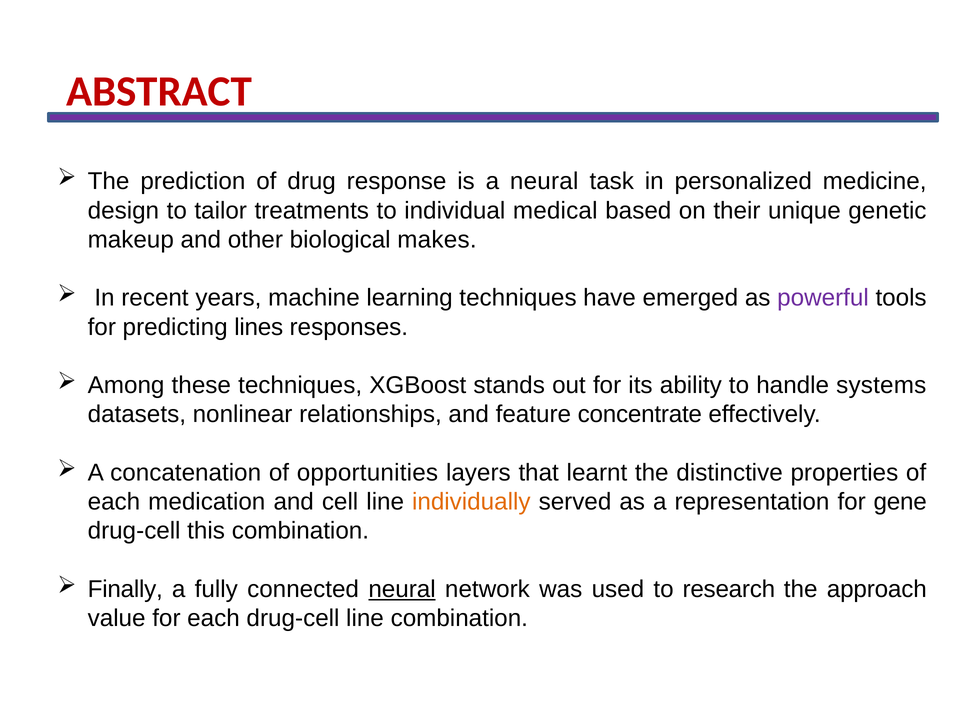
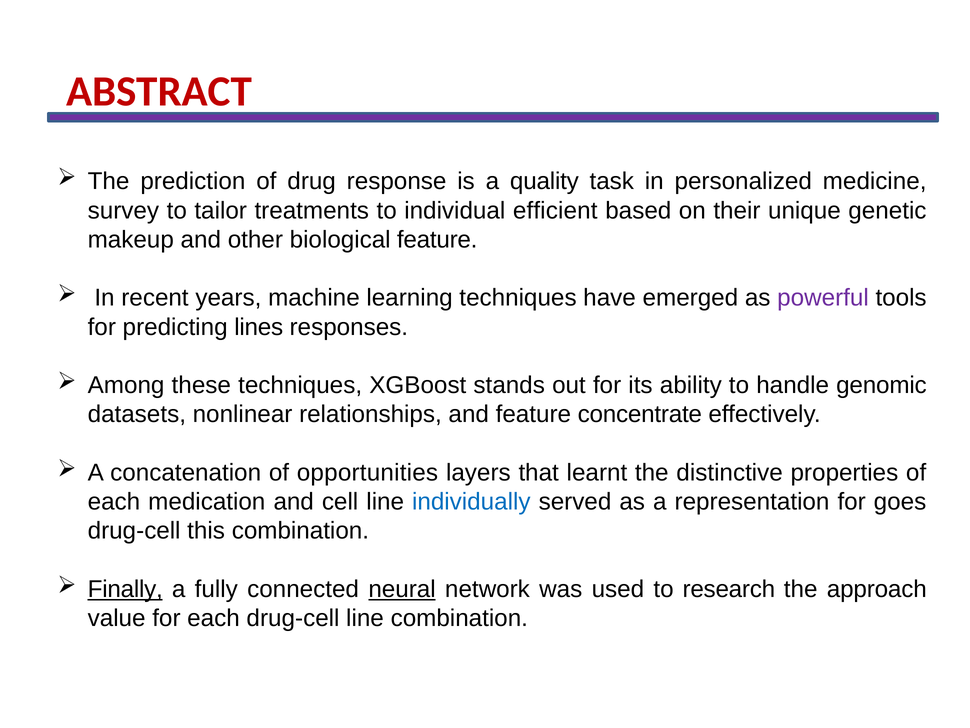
a neural: neural -> quality
design: design -> survey
medical: medical -> efficient
biological makes: makes -> feature
systems: systems -> genomic
individually colour: orange -> blue
gene: gene -> goes
Finally underline: none -> present
